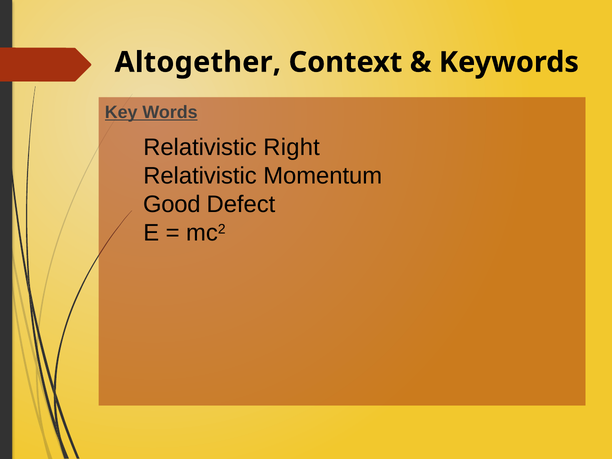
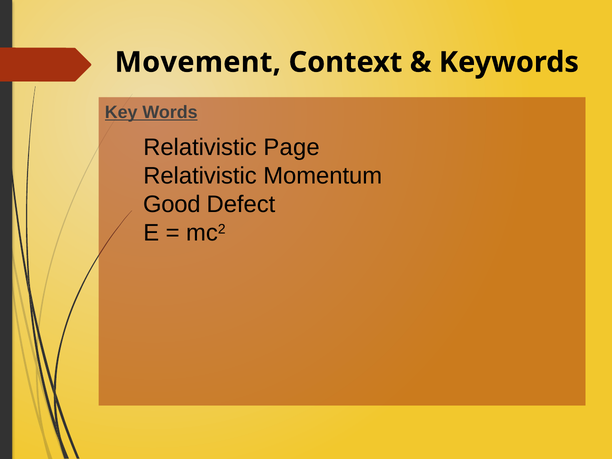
Altogether: Altogether -> Movement
Right: Right -> Page
